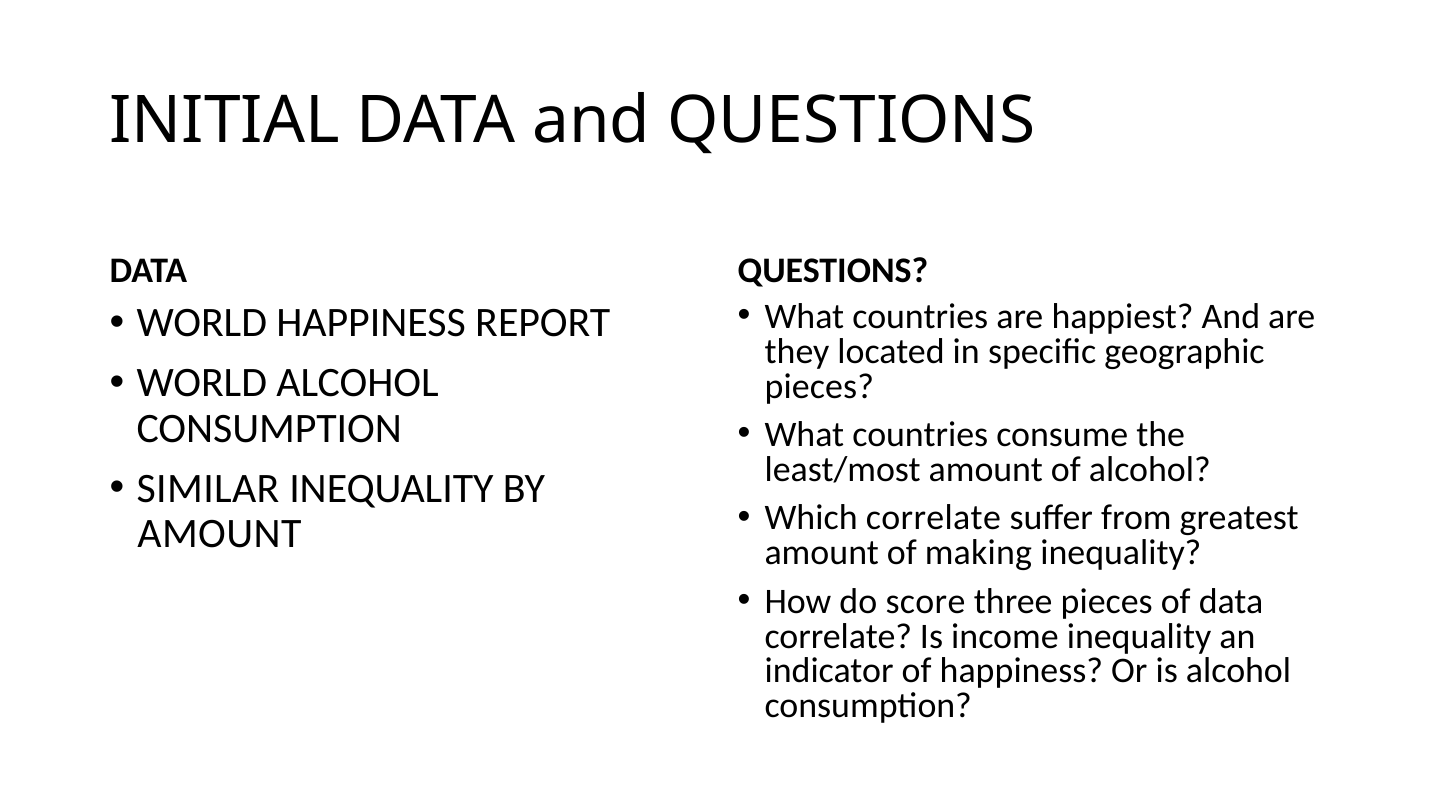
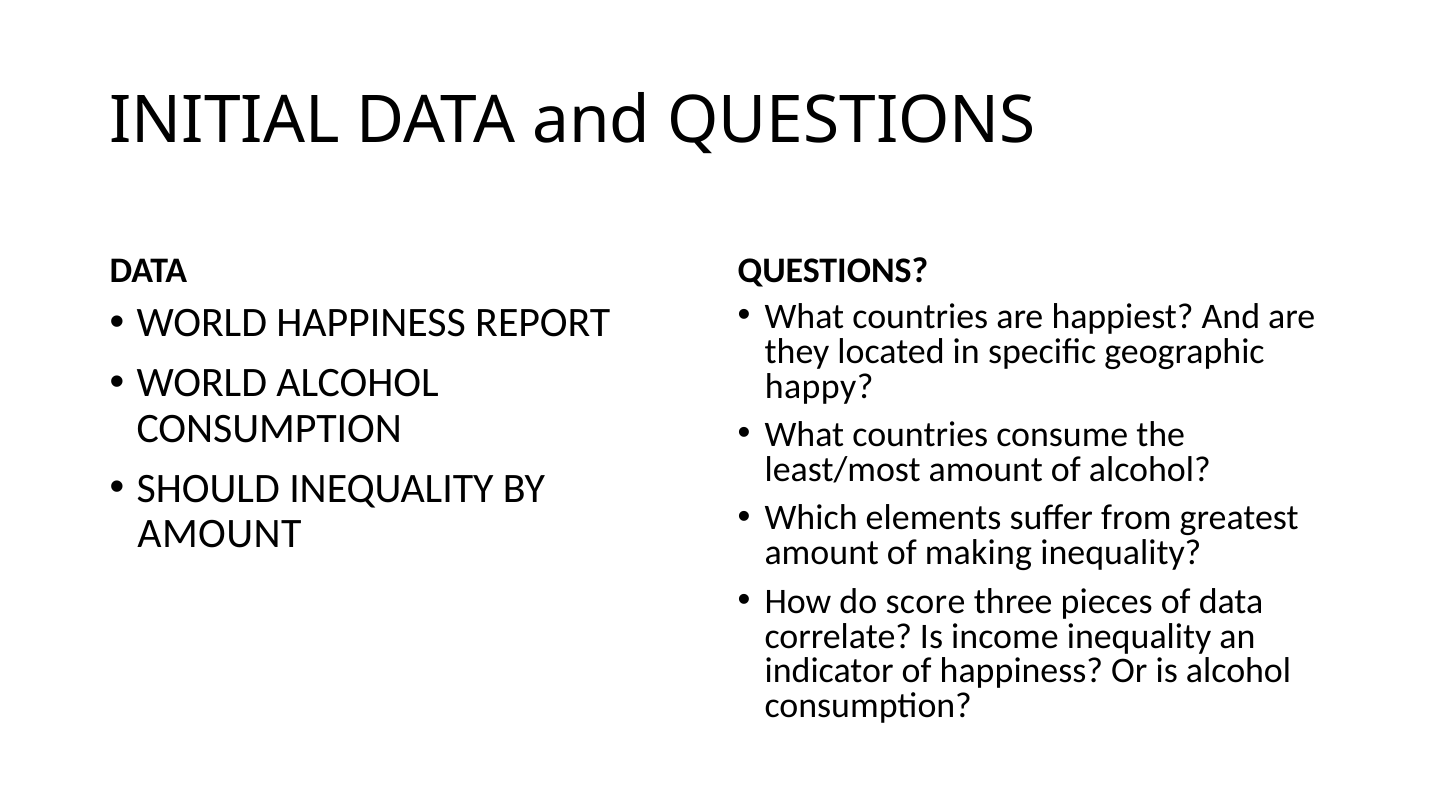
pieces at (819, 386): pieces -> happy
SIMILAR: SIMILAR -> SHOULD
Which correlate: correlate -> elements
